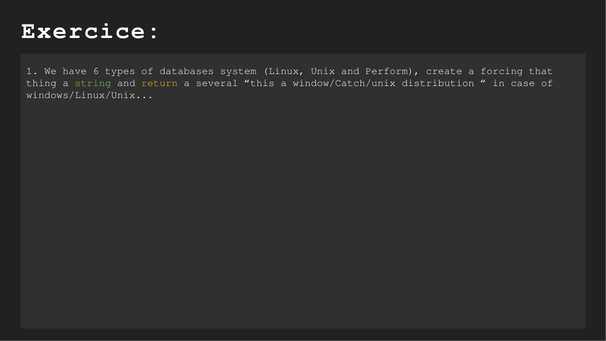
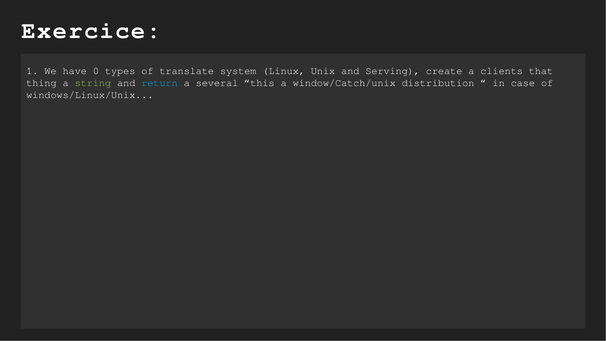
6: 6 -> 0
databases: databases -> translate
Perform: Perform -> Serving
forcing: forcing -> clients
return colour: yellow -> light blue
